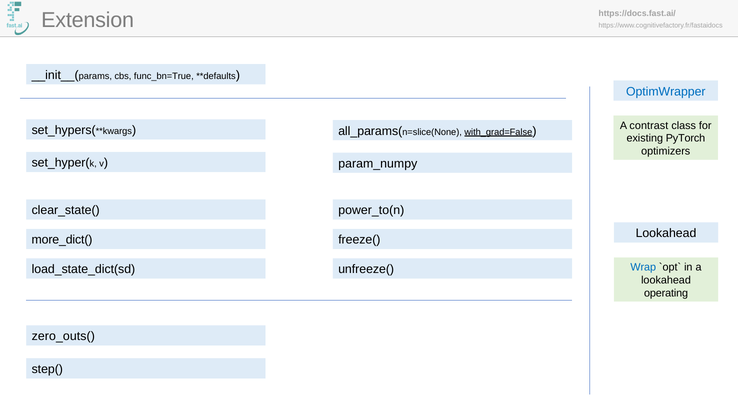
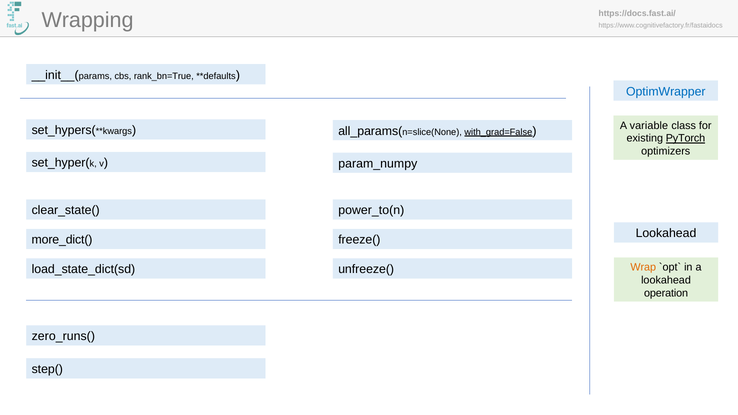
Extension: Extension -> Wrapping
func_bn=True: func_bn=True -> rank_bn=True
contrast: contrast -> variable
PyTorch underline: none -> present
Wrap colour: blue -> orange
operating: operating -> operation
zero_outs(: zero_outs( -> zero_runs(
